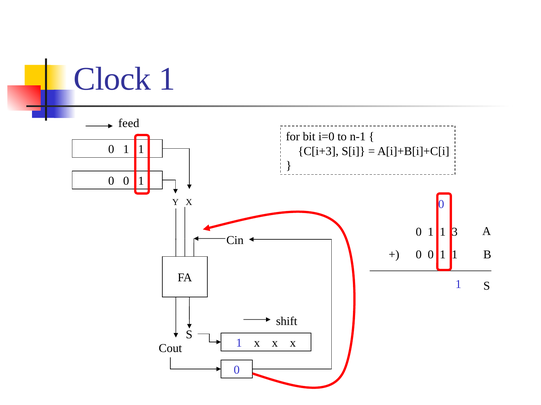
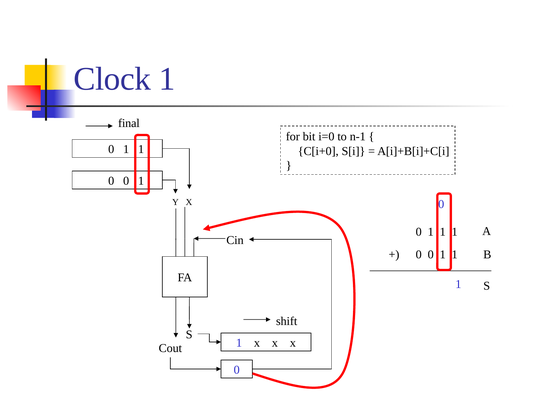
feed: feed -> final
C[i+3: C[i+3 -> C[i+0
1 1 3: 3 -> 1
